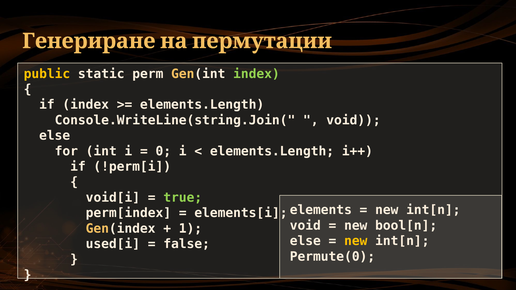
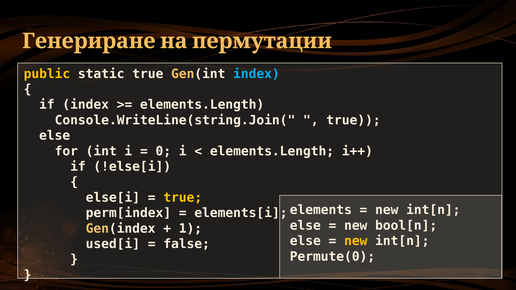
static perm: perm -> true
index at (256, 74) colour: light green -> light blue
void at (353, 120): void -> true
!perm[i: !perm[i -> !else[i
void[i: void[i -> else[i
true at (183, 198) colour: light green -> yellow
void at (305, 226): void -> else
